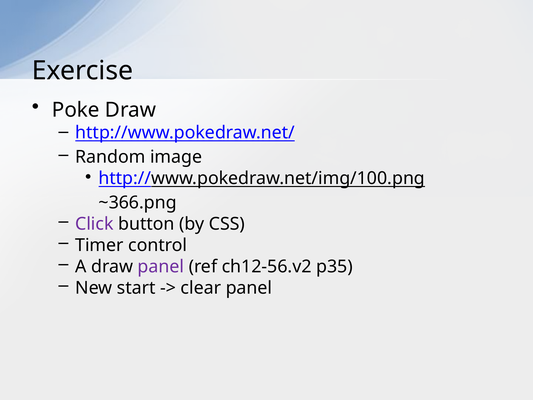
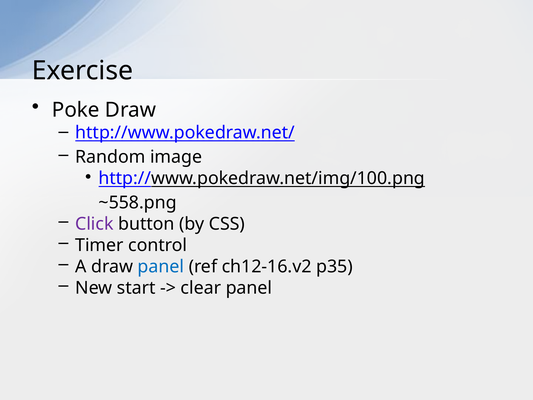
~366.png: ~366.png -> ~558.png
panel at (161, 266) colour: purple -> blue
ch12-56.v2: ch12-56.v2 -> ch12-16.v2
